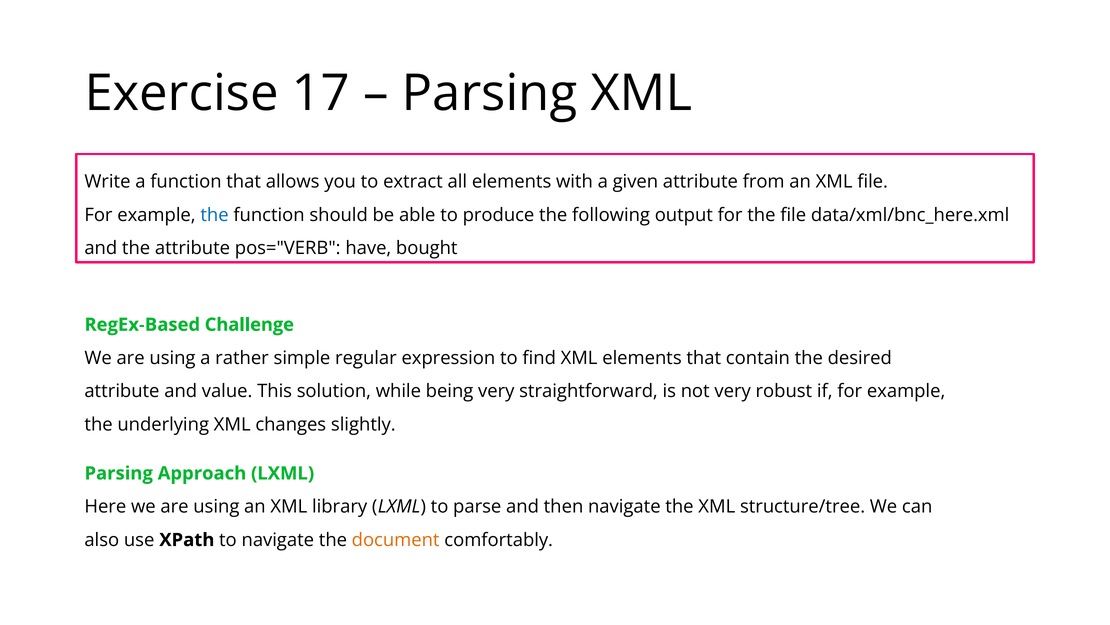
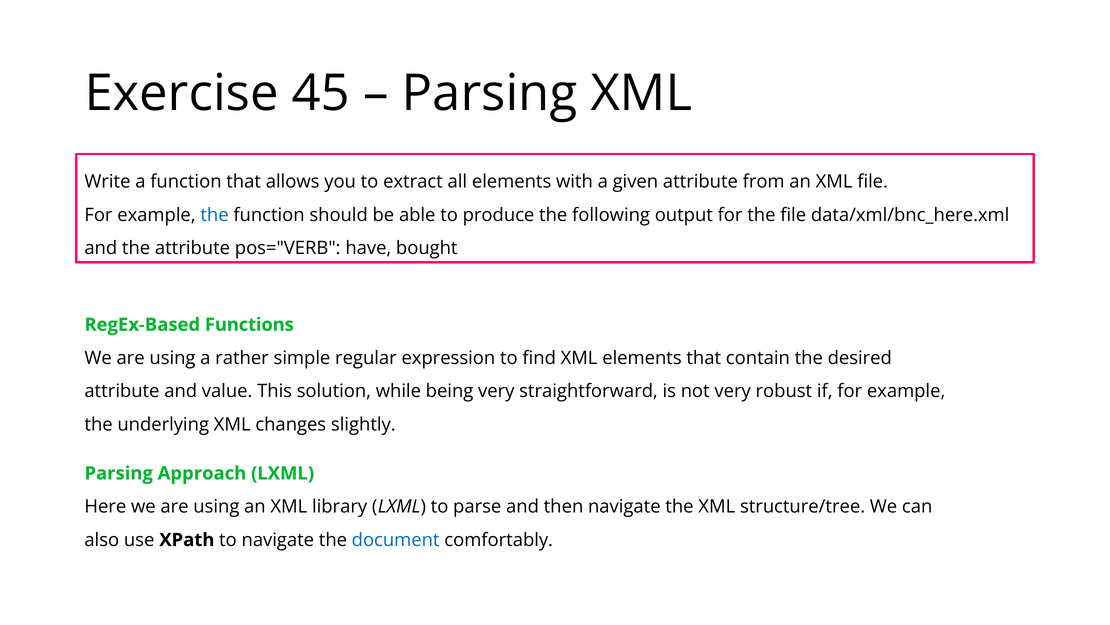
17: 17 -> 45
Challenge: Challenge -> Functions
document colour: orange -> blue
